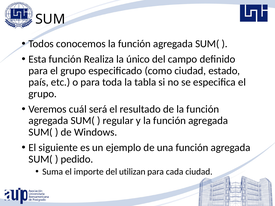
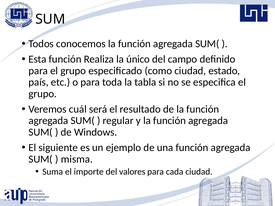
pedido: pedido -> misma
utilizan: utilizan -> valores
